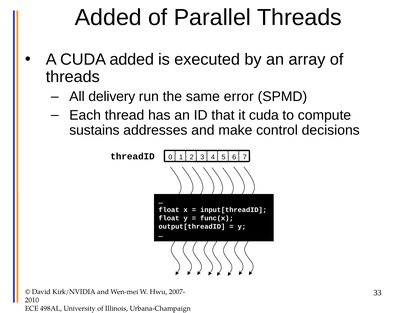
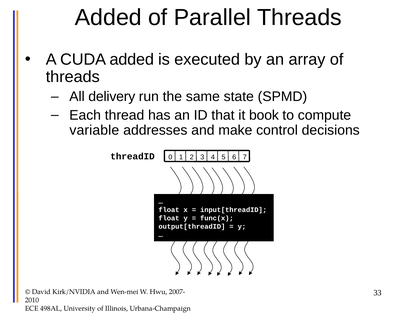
error: error -> state
it cuda: cuda -> book
sustains: sustains -> variable
